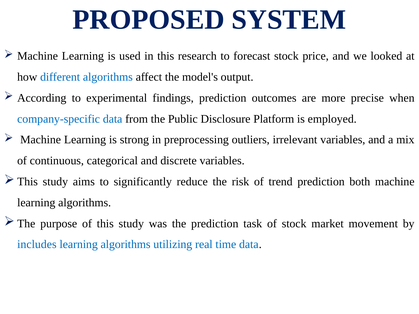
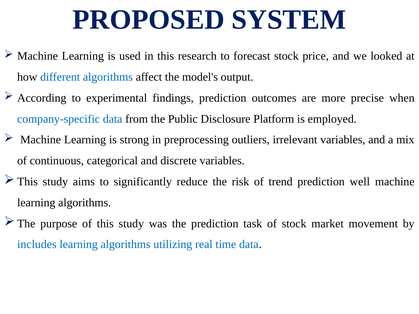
both: both -> well
